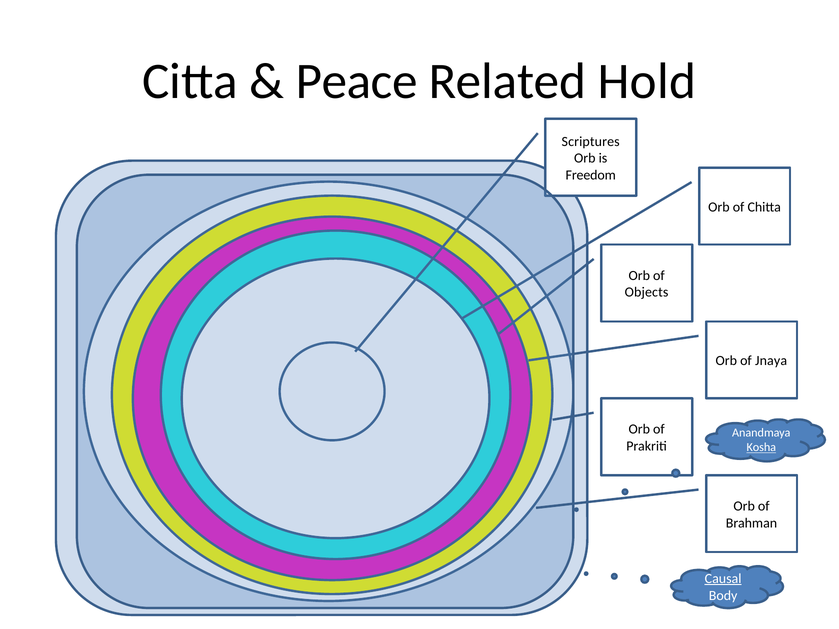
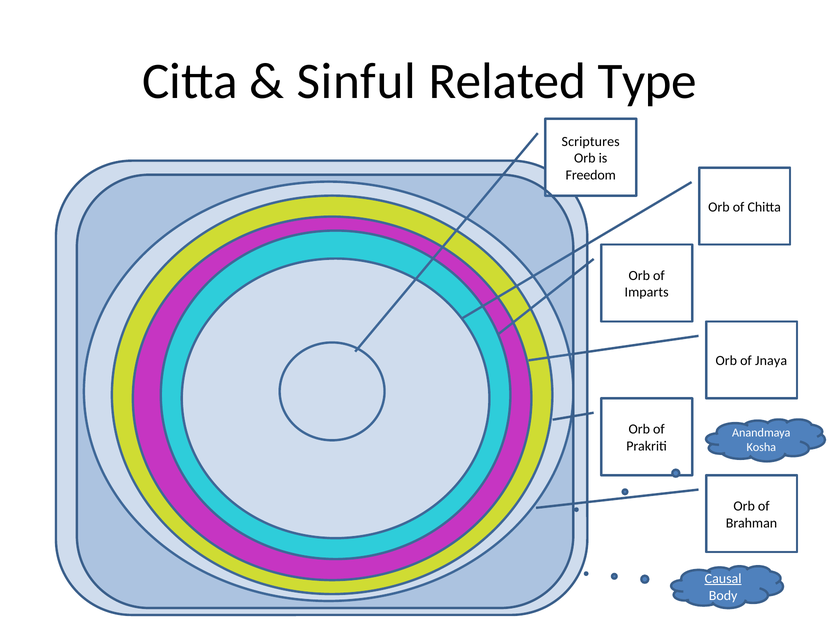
Peace: Peace -> Sinful
Hold: Hold -> Type
Objects: Objects -> Imparts
Kosha underline: present -> none
